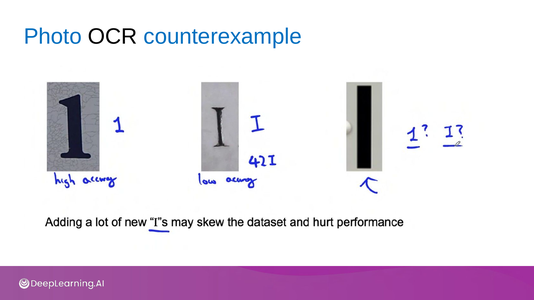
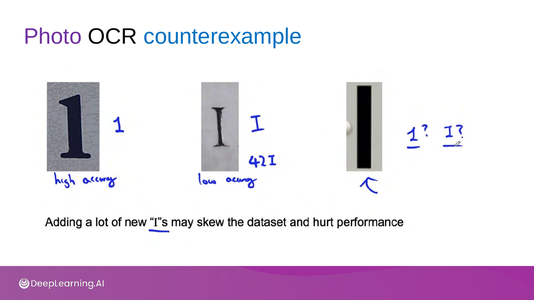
Photo colour: blue -> purple
